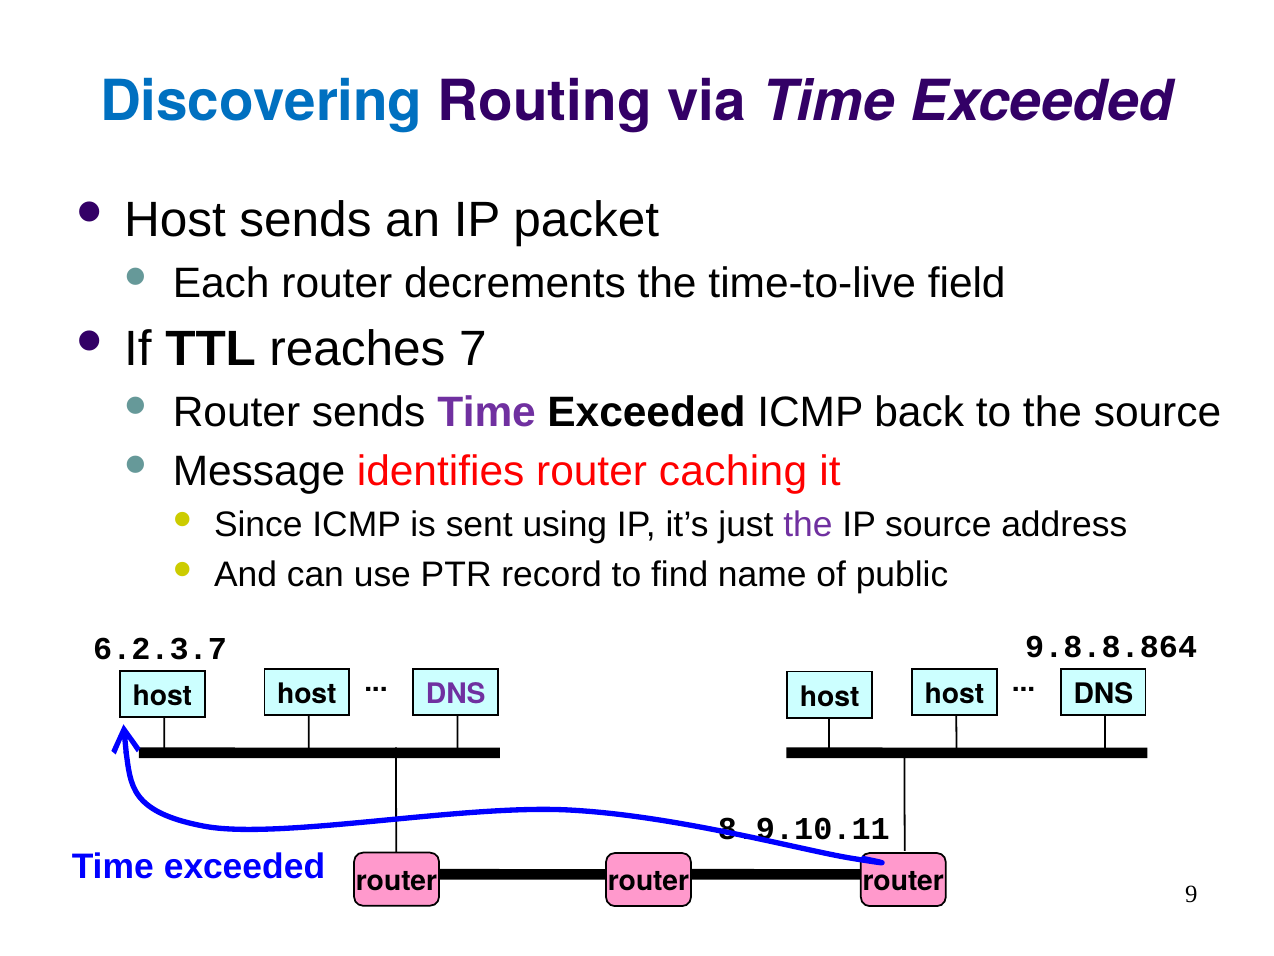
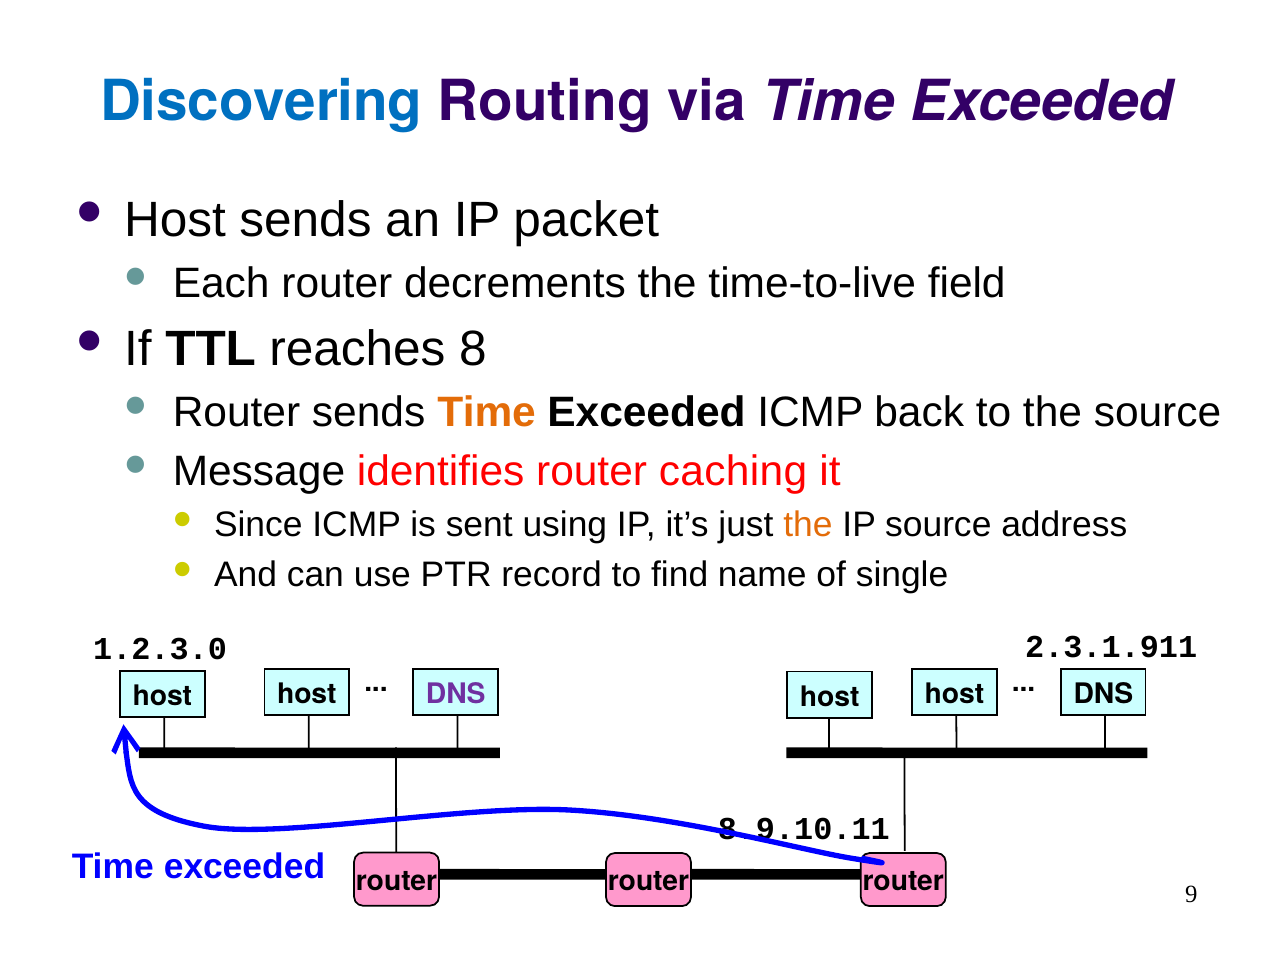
7: 7 -> 8
Time at (486, 412) colour: purple -> orange
the at (808, 525) colour: purple -> orange
public: public -> single
9.8.8.864: 9.8.8.864 -> 2.3.1.911
6.2.3.7: 6.2.3.7 -> 1.2.3.0
